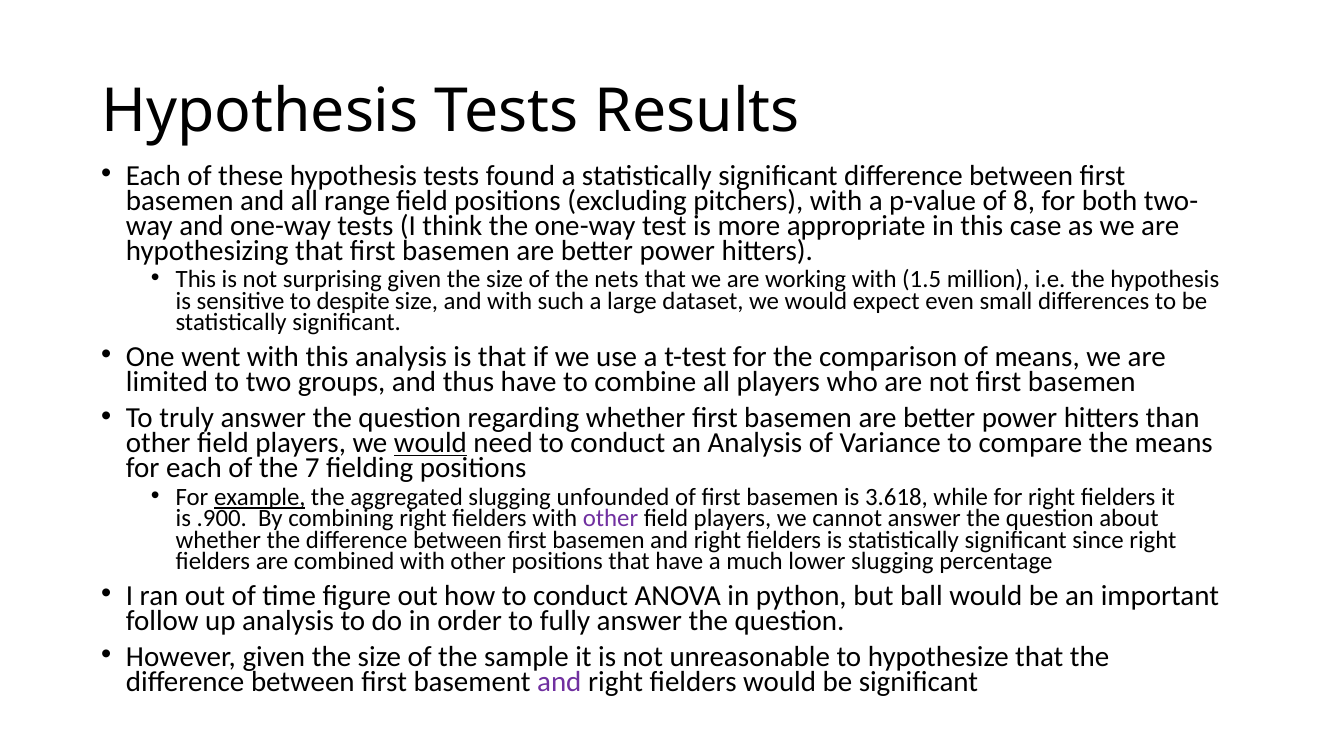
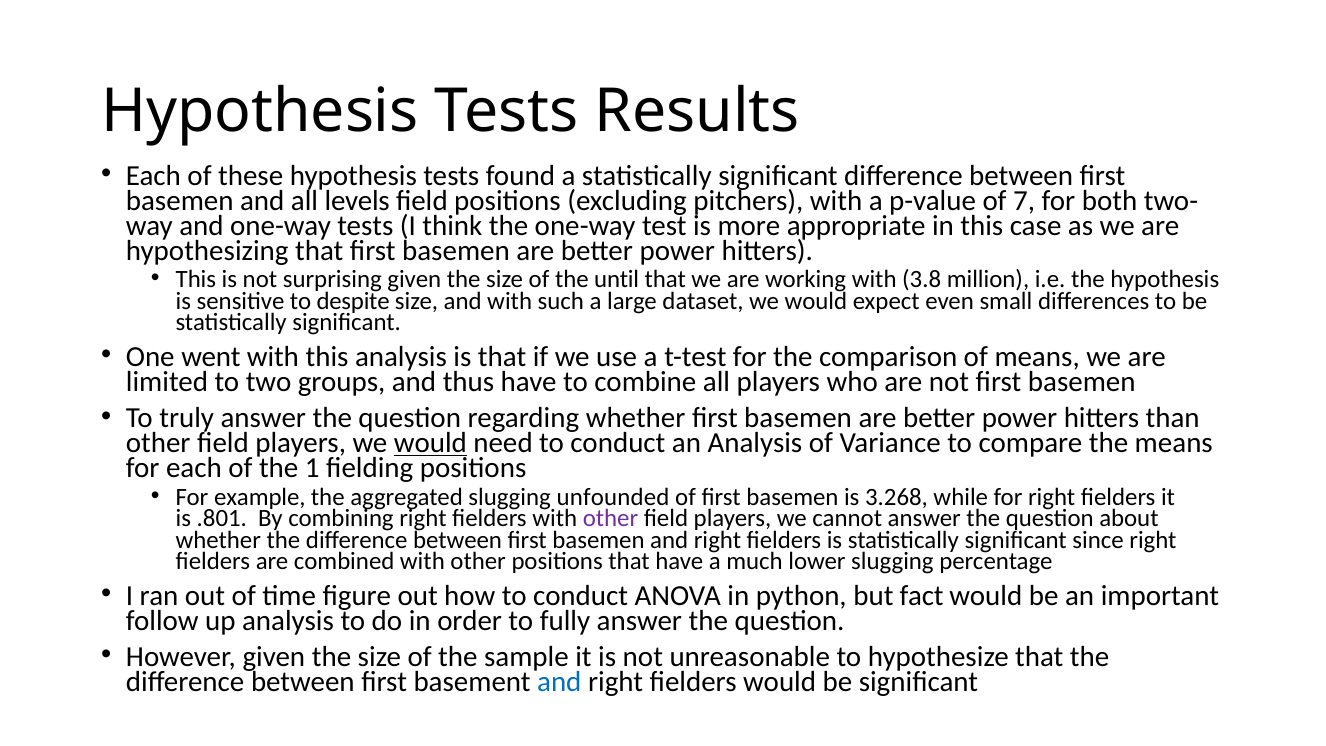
range: range -> levels
8: 8 -> 7
nets: nets -> until
1.5: 1.5 -> 3.8
7: 7 -> 1
example underline: present -> none
3.618: 3.618 -> 3.268
.900: .900 -> .801
ball: ball -> fact
and at (559, 682) colour: purple -> blue
